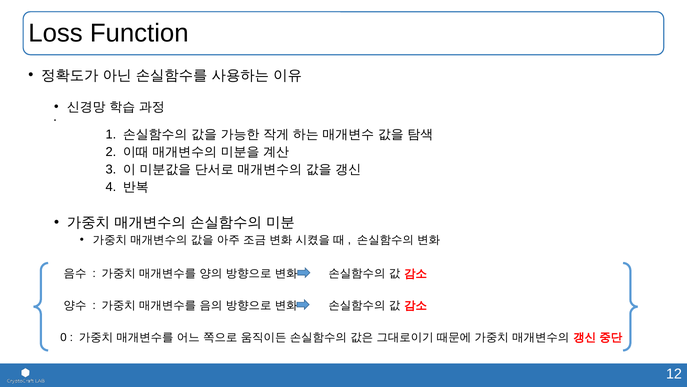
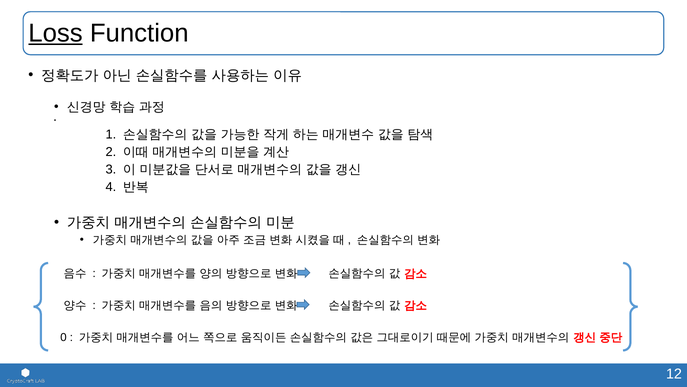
Loss underline: none -> present
